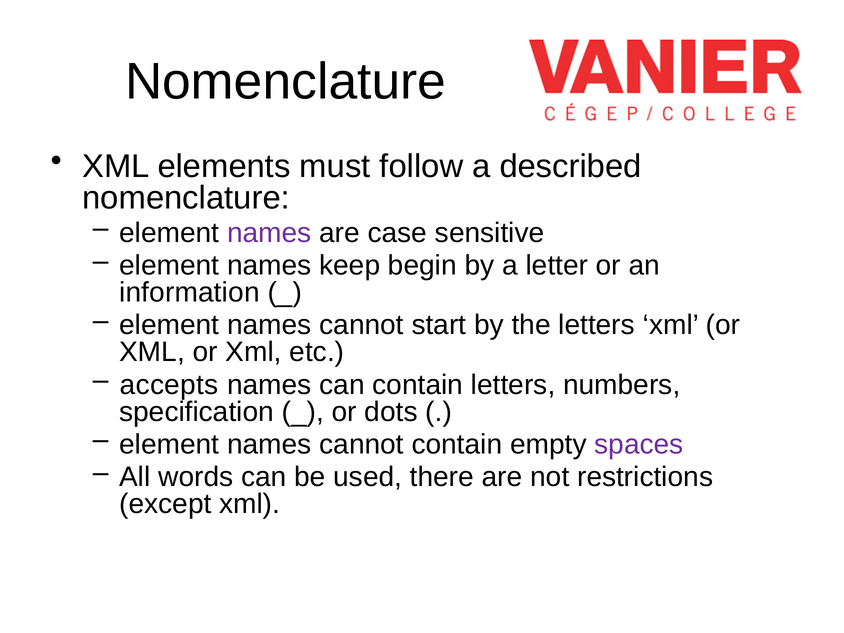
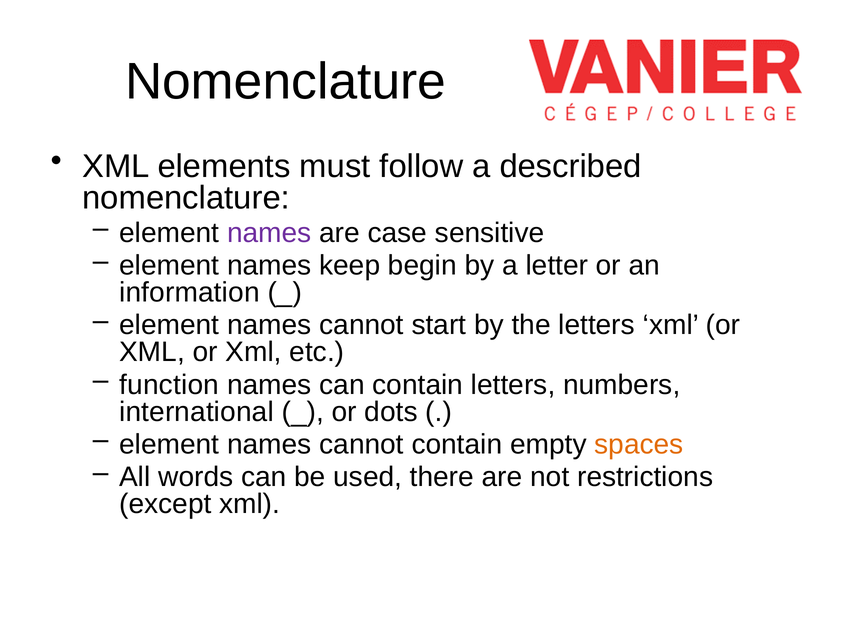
accepts: accepts -> function
specification: specification -> international
spaces colour: purple -> orange
